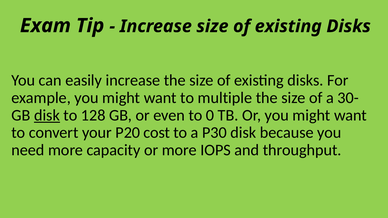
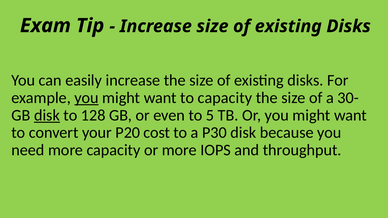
you at (87, 98) underline: none -> present
to multiple: multiple -> capacity
0: 0 -> 5
